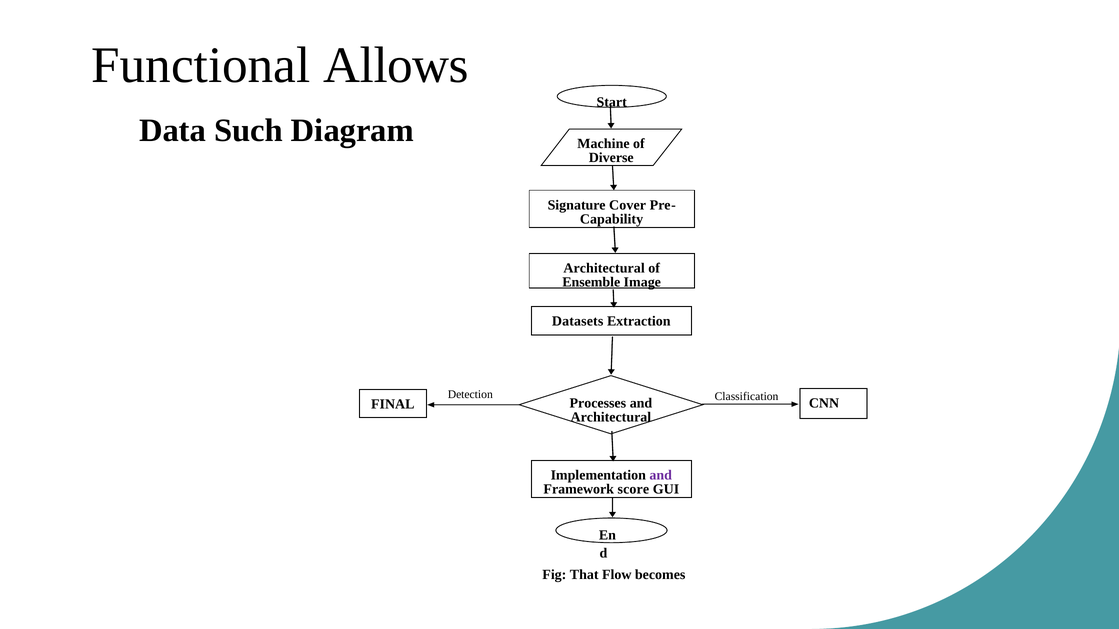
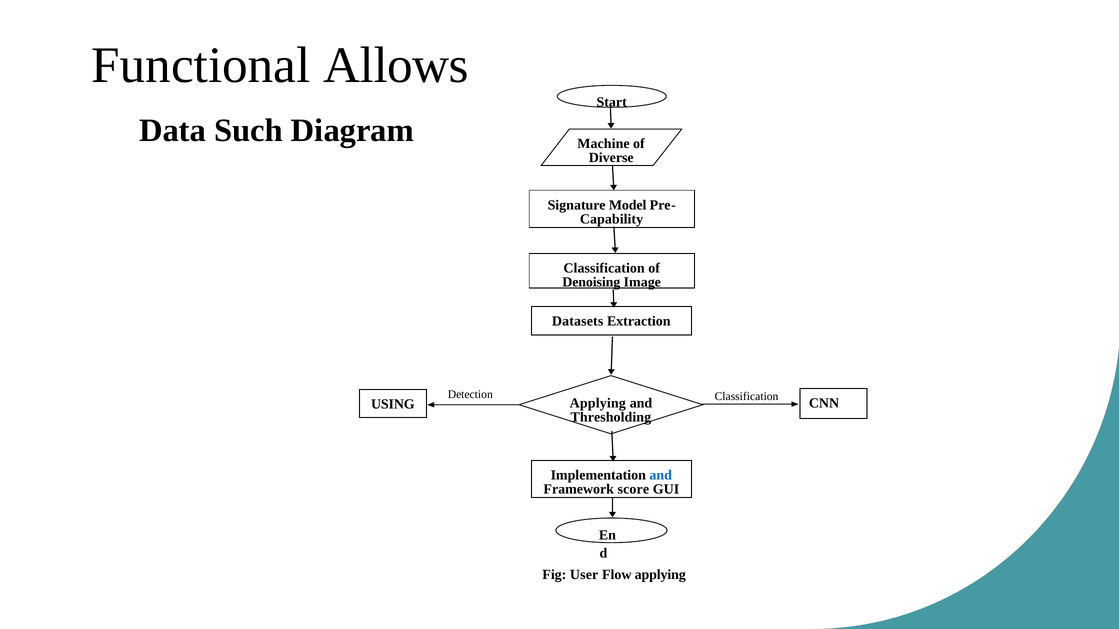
Cover: Cover -> Model
Architectural at (604, 268): Architectural -> Classification
Ensemble: Ensemble -> Denoising
Processes at (598, 403): Processes -> Applying
FINAL: FINAL -> USING
Architectural at (611, 417): Architectural -> Thresholding
and at (661, 476) colour: purple -> blue
That: That -> User
Flow becomes: becomes -> applying
